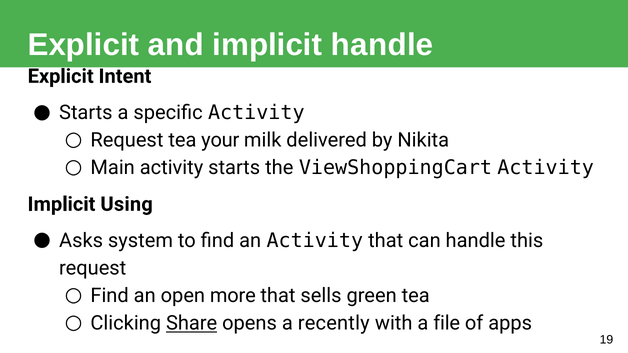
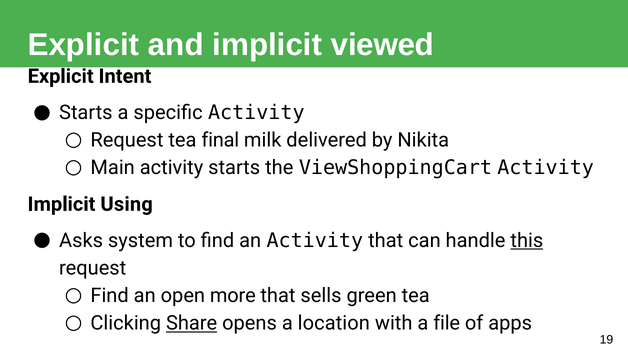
implicit handle: handle -> viewed
your: your -> final
this underline: none -> present
recently: recently -> location
